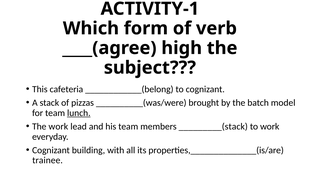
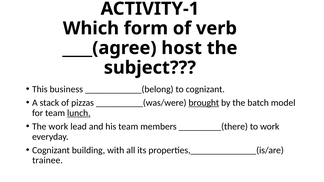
high: high -> host
cafeteria: cafeteria -> business
brought underline: none -> present
_________(stack: _________(stack -> _________(there
